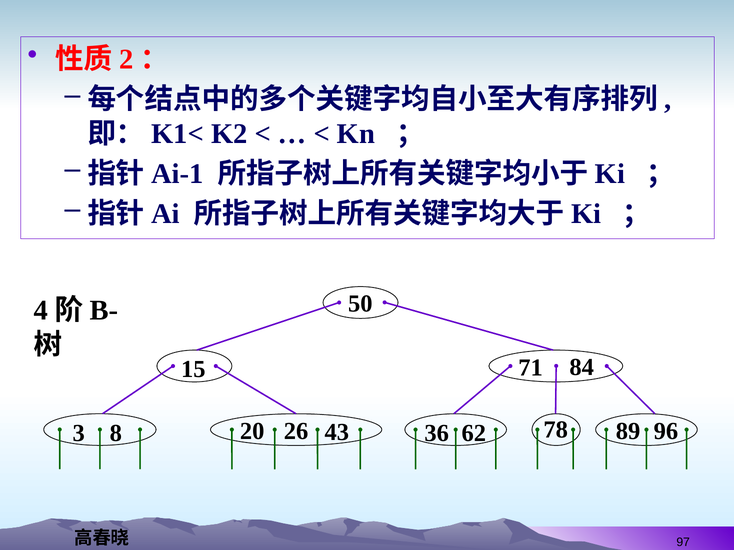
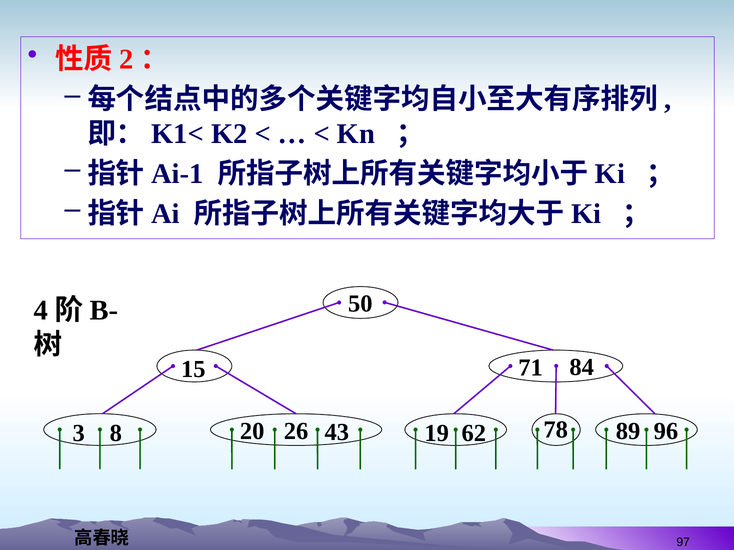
36: 36 -> 19
